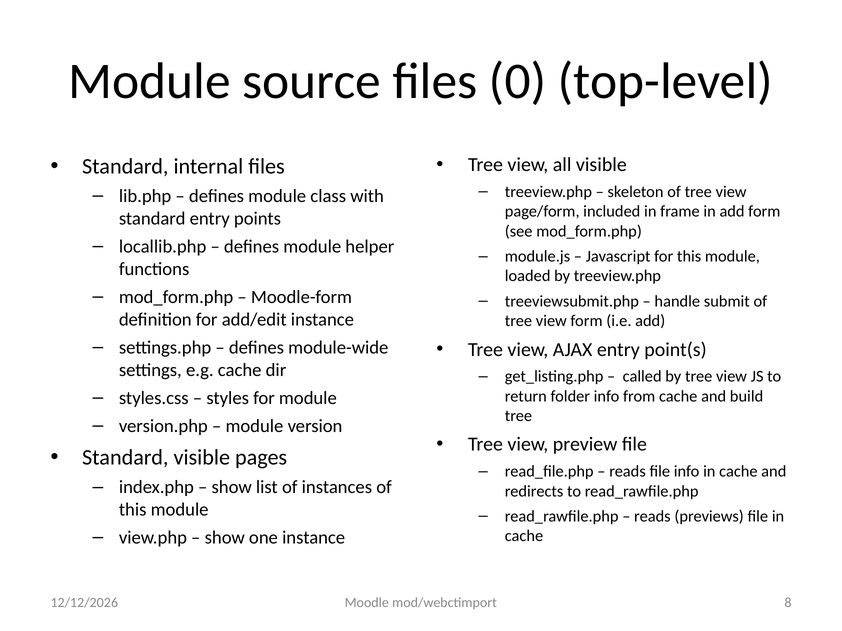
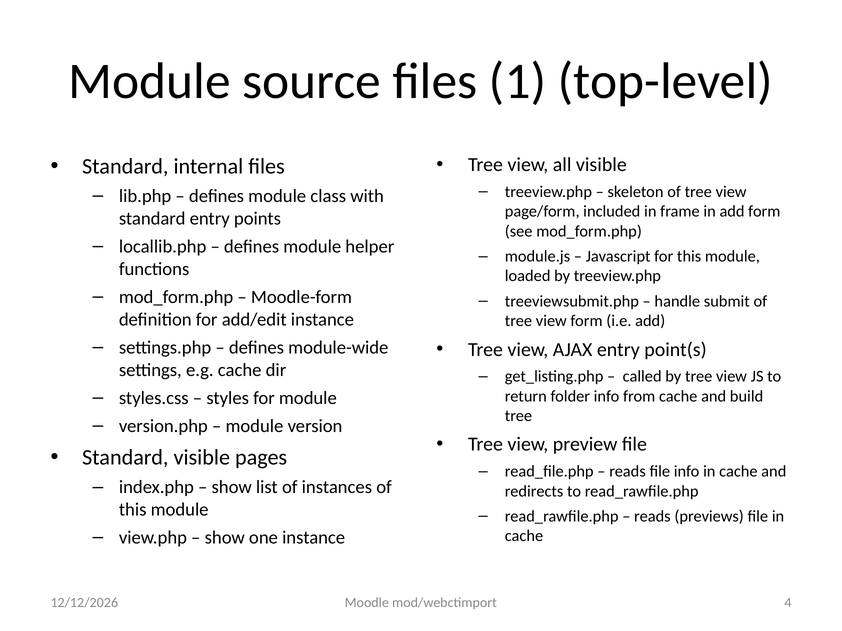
0: 0 -> 1
8: 8 -> 4
